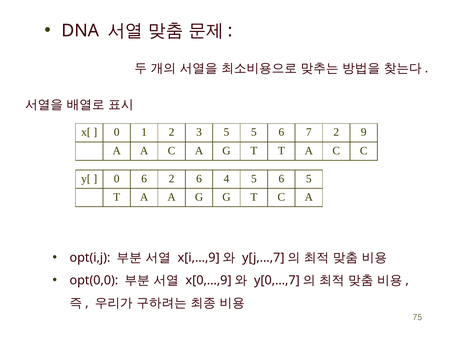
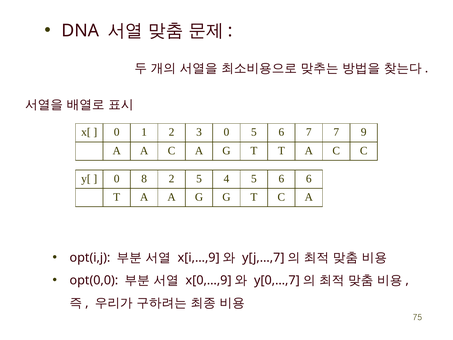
3 5: 5 -> 0
7 2: 2 -> 7
0 6: 6 -> 8
2 6: 6 -> 5
6 5: 5 -> 6
